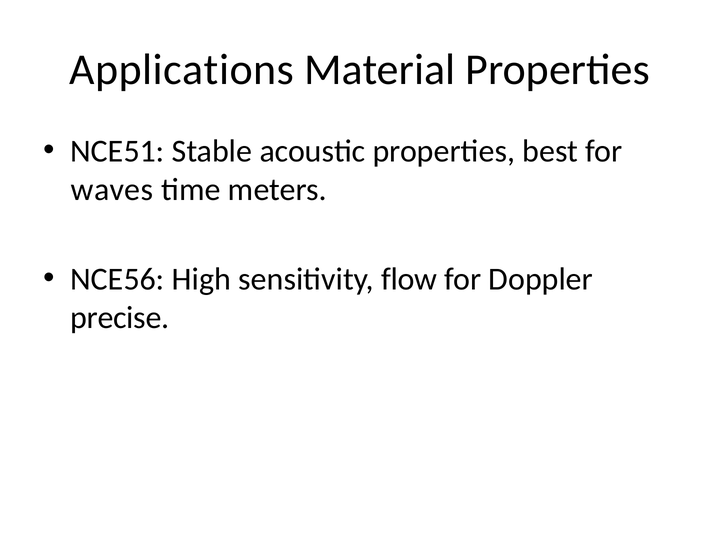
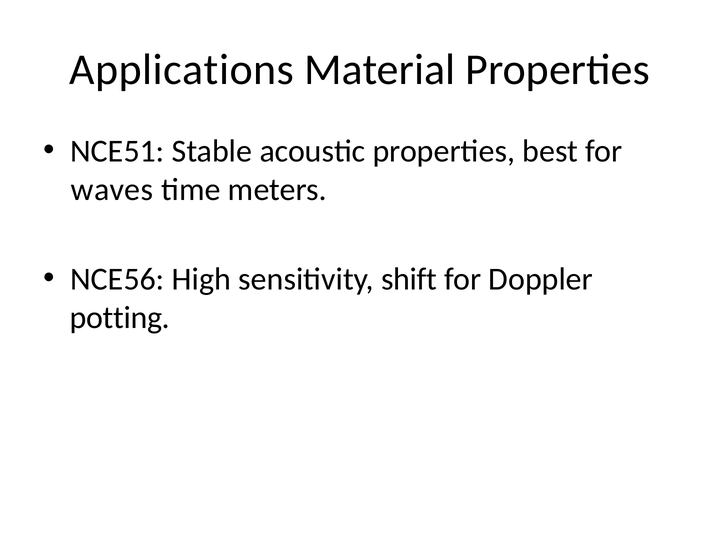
flow: flow -> shift
precise: precise -> potting
